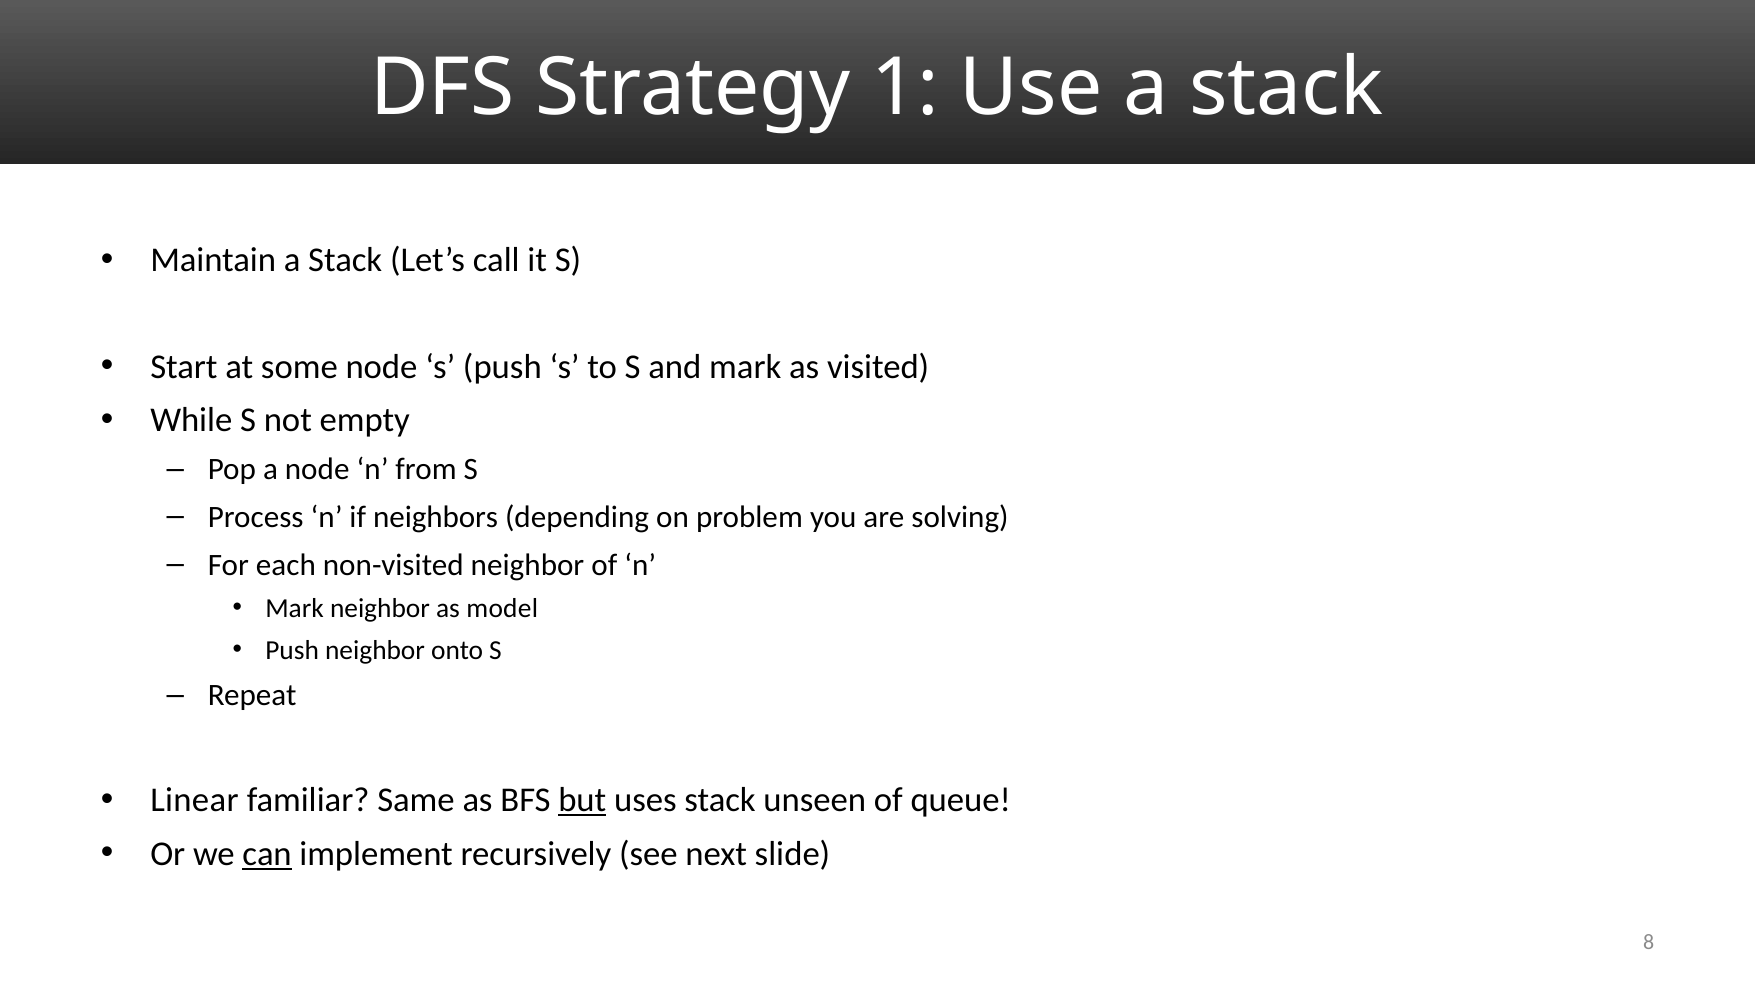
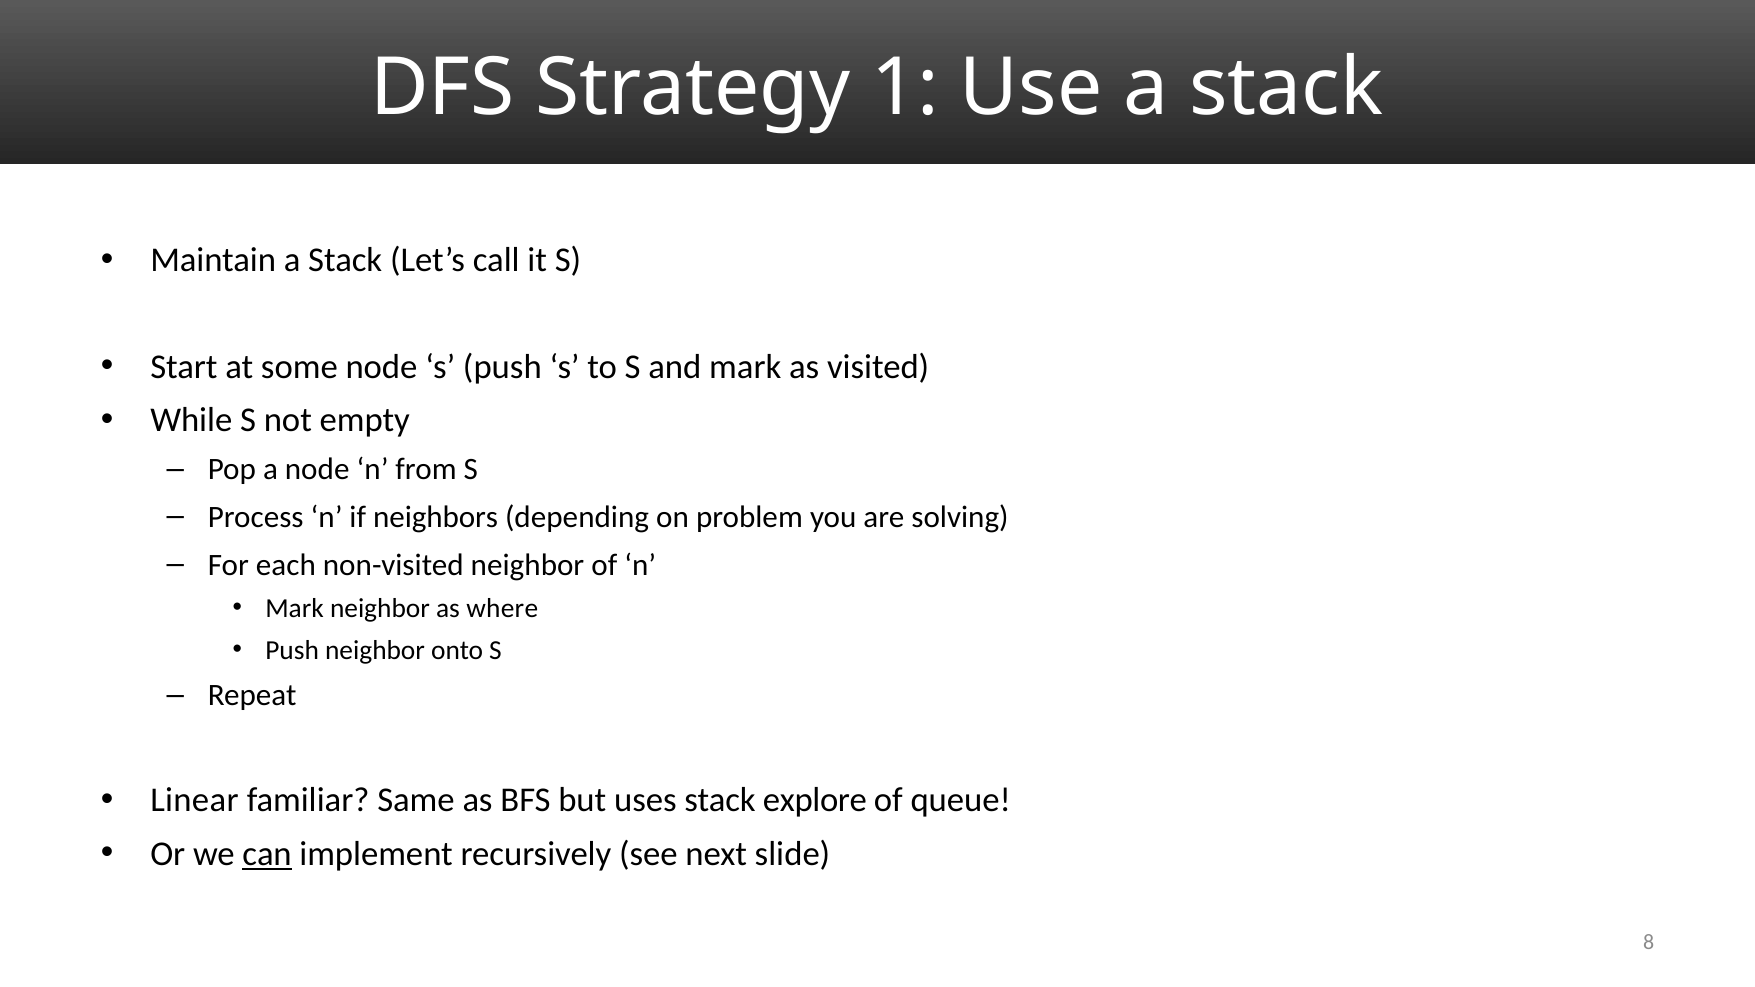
model: model -> where
but underline: present -> none
unseen: unseen -> explore
